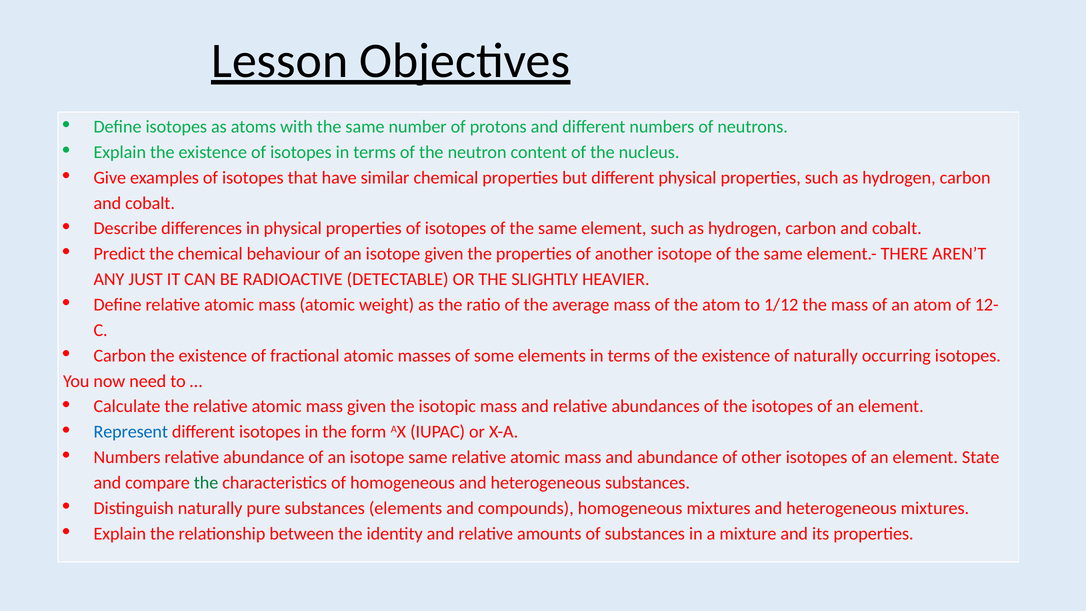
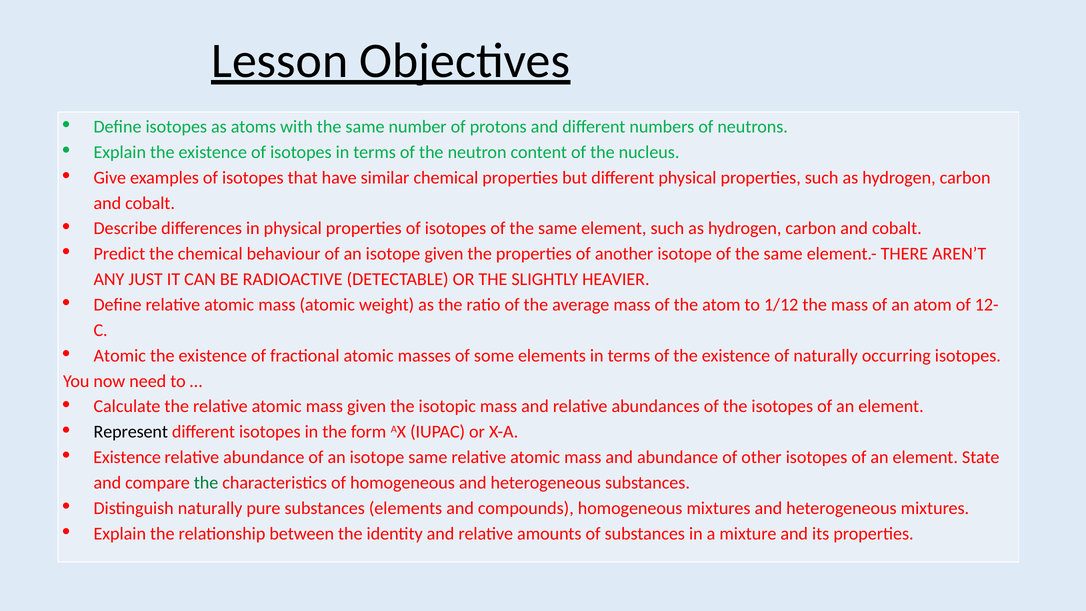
Carbon at (120, 356): Carbon -> Atomic
Represent colour: blue -> black
Numbers at (127, 457): Numbers -> Existence
